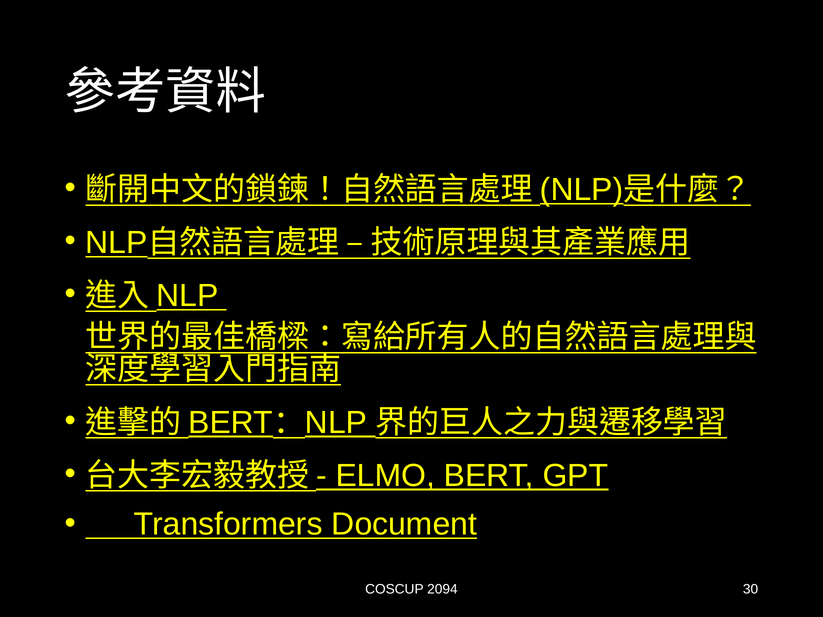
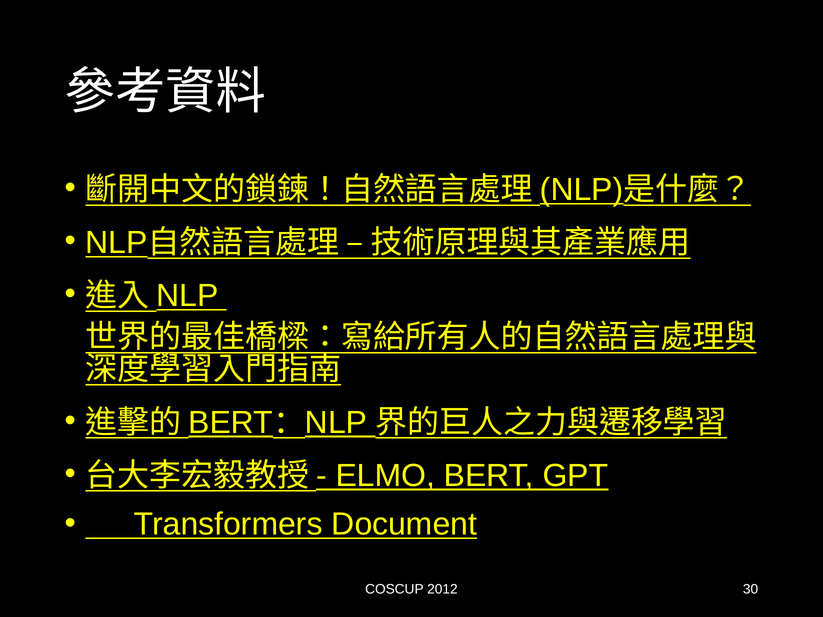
2094: 2094 -> 2012
